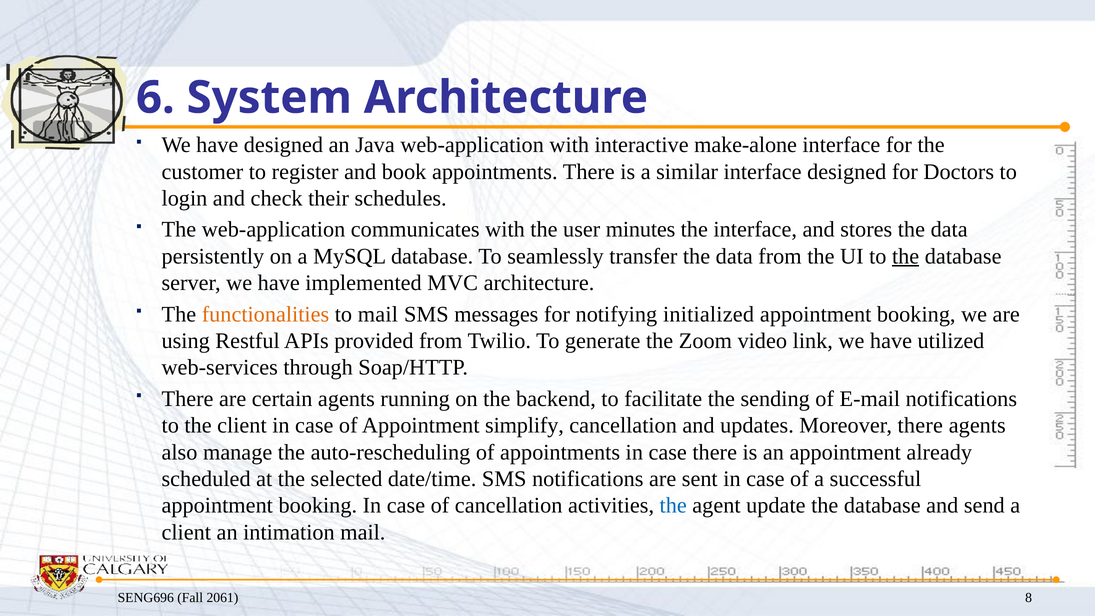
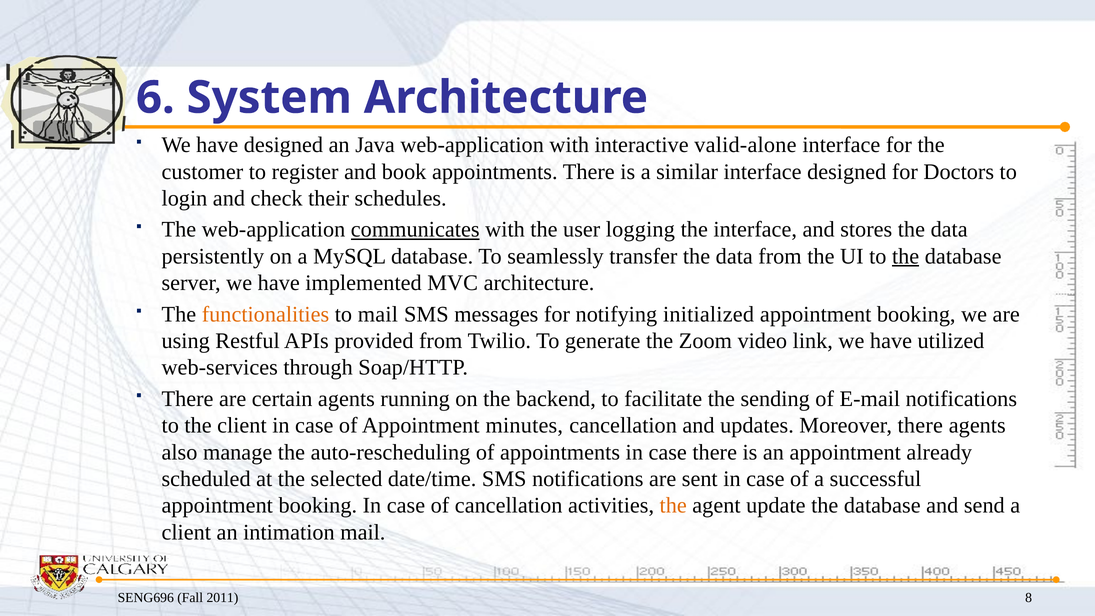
make-alone: make-alone -> valid-alone
communicates underline: none -> present
minutes: minutes -> logging
simplify: simplify -> minutes
the at (673, 506) colour: blue -> orange
2061: 2061 -> 2011
